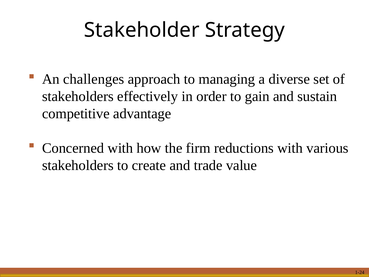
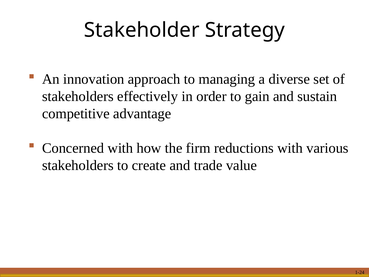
challenges: challenges -> innovation
